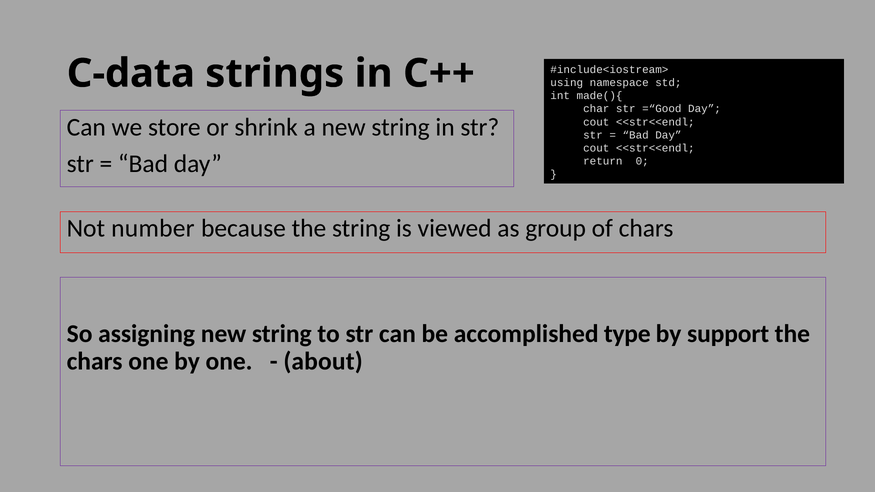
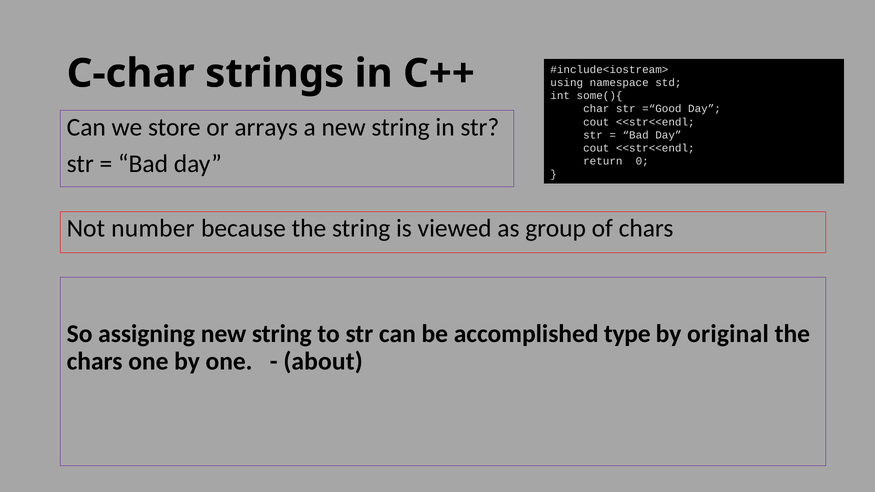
C-data: C-data -> C-char
made(){: made(){ -> some(){
shrink: shrink -> arrays
support: support -> original
